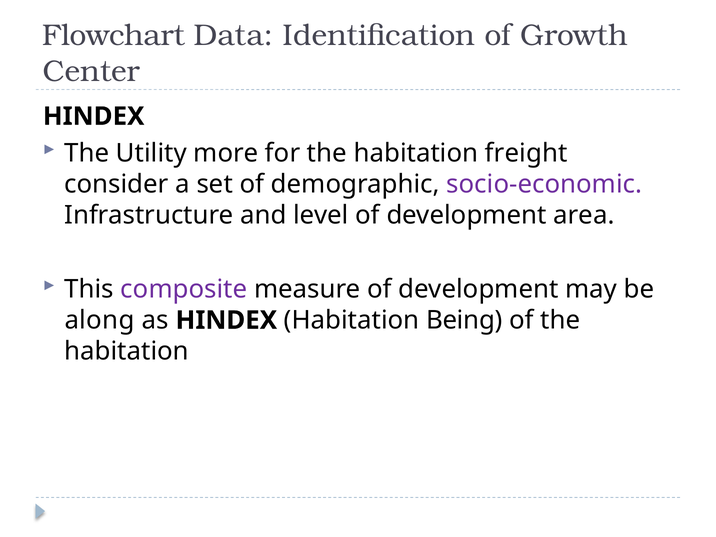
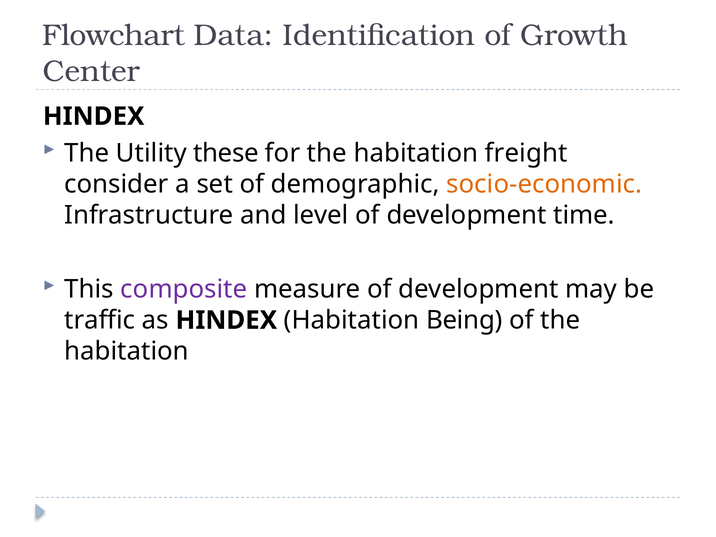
more: more -> these
socio-economic colour: purple -> orange
area: area -> time
along: along -> traffic
